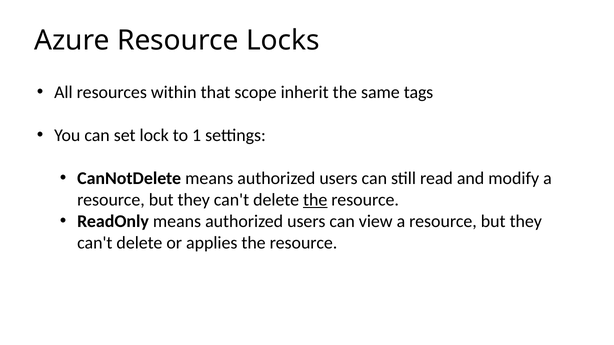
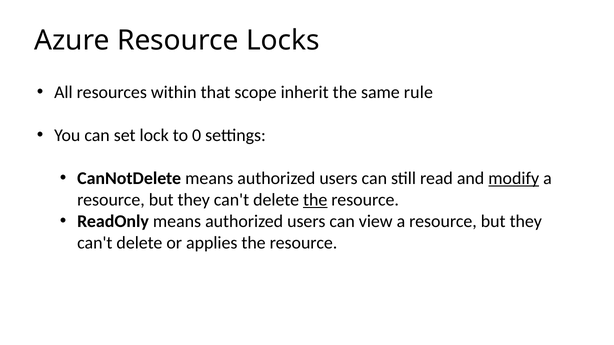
tags: tags -> rule
1: 1 -> 0
modify underline: none -> present
